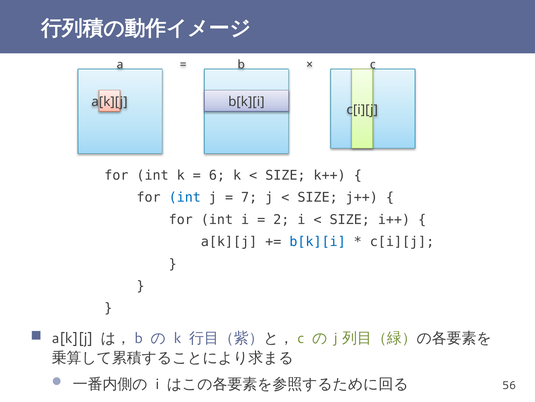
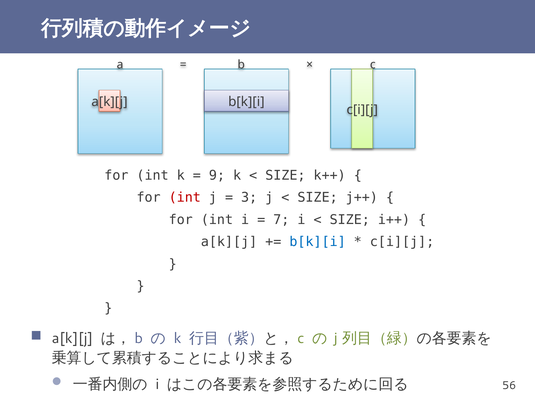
6: 6 -> 9
int at (185, 197) colour: blue -> red
7: 7 -> 3
2: 2 -> 7
